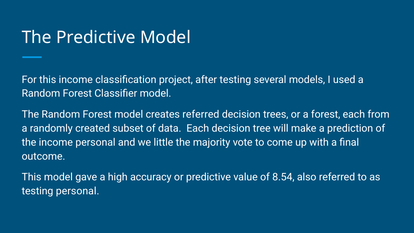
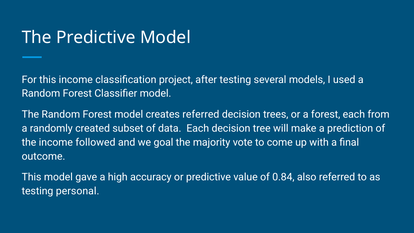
income personal: personal -> followed
little: little -> goal
8.54: 8.54 -> 0.84
